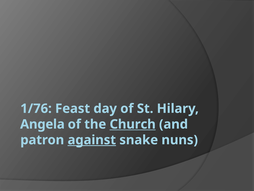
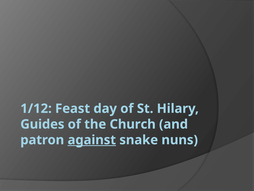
1/76: 1/76 -> 1/12
Angela: Angela -> Guides
Church underline: present -> none
